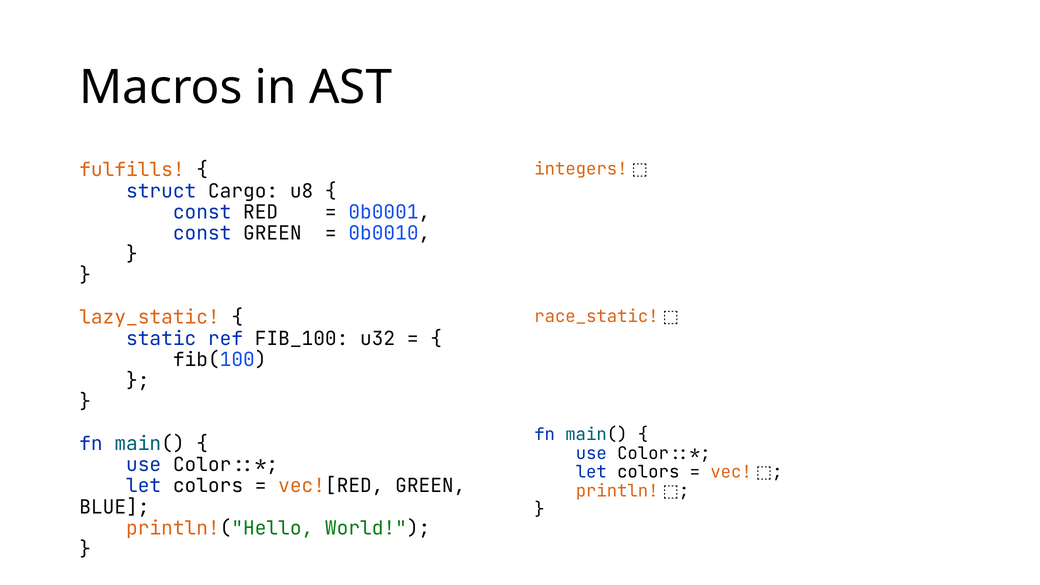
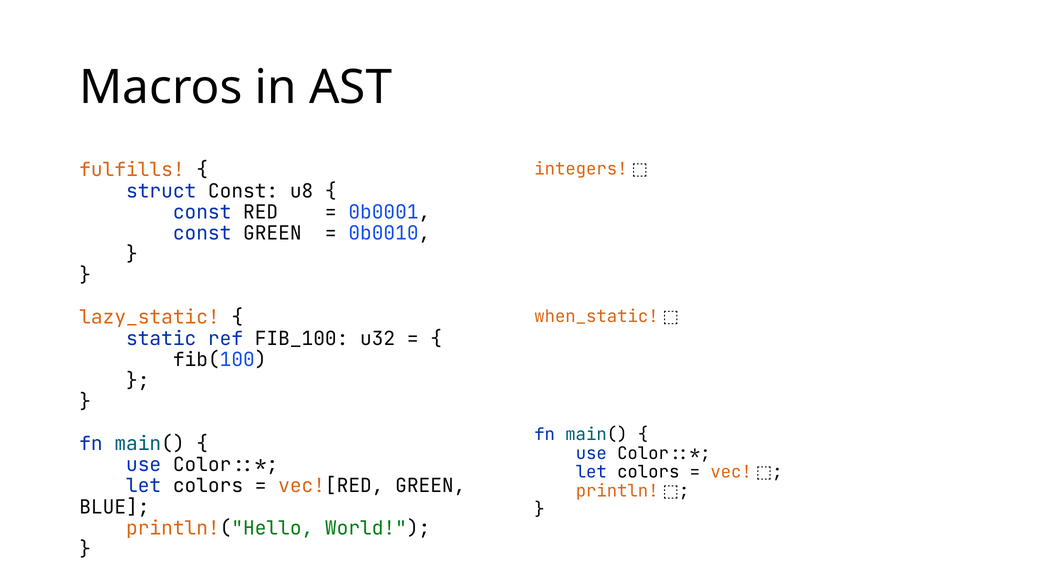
struct Cargo: Cargo -> Const
race_static: race_static -> when_static
